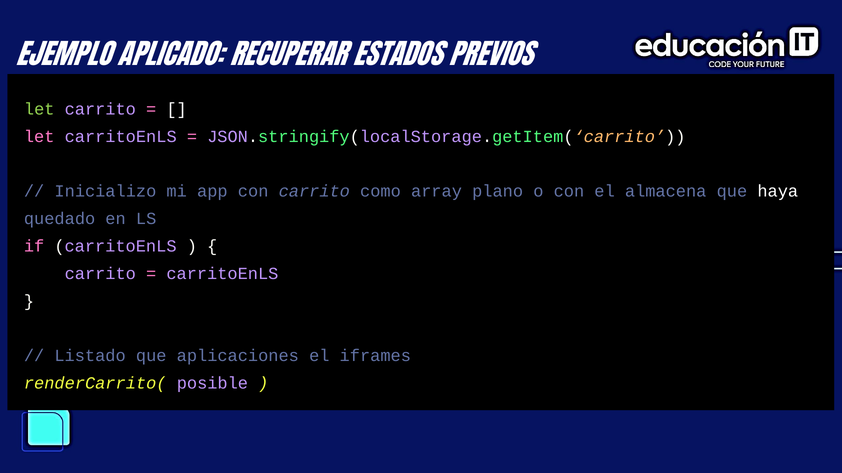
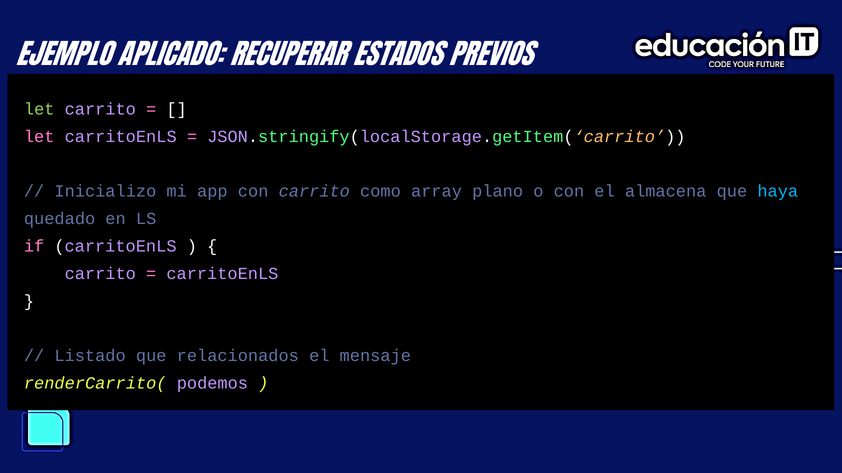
haya colour: white -> light blue
aplicaciones: aplicaciones -> relacionados
iframes: iframes -> mensaje
posible: posible -> podemos
